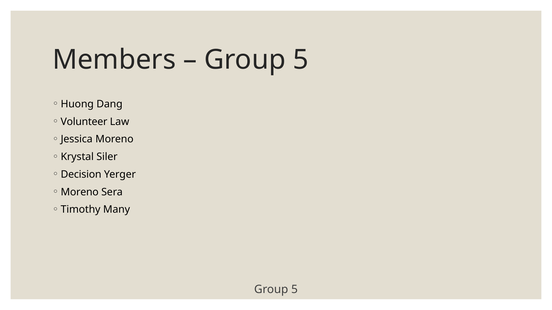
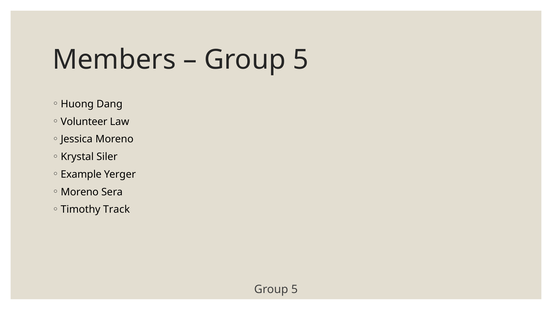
Decision: Decision -> Example
Many: Many -> Track
